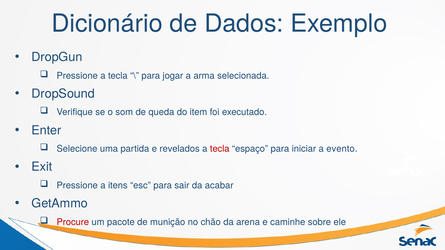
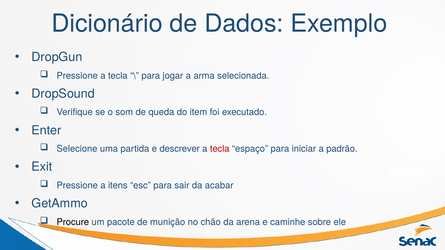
revelados: revelados -> descrever
evento: evento -> padrão
Procure colour: red -> black
